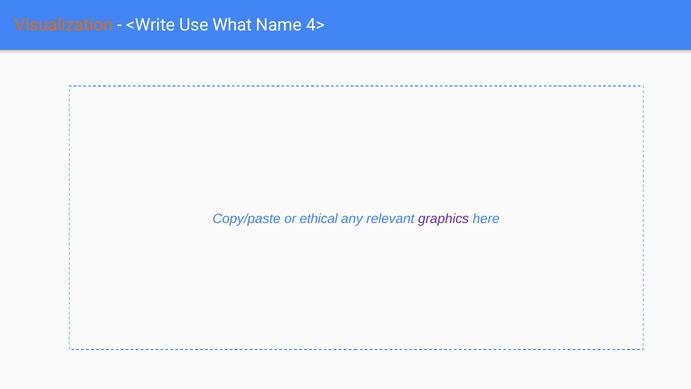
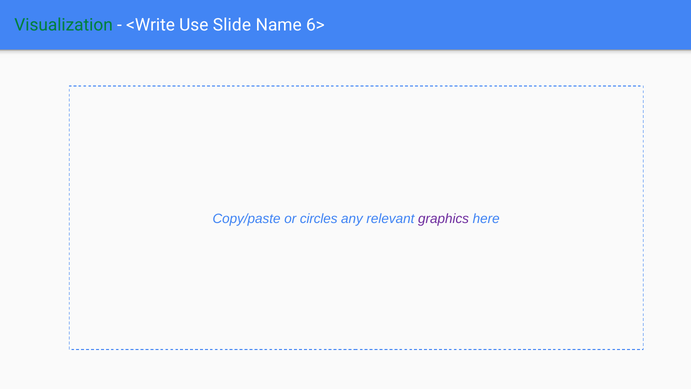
Visualization colour: orange -> green
What: What -> Slide
4>: 4> -> 6>
ethical: ethical -> circles
